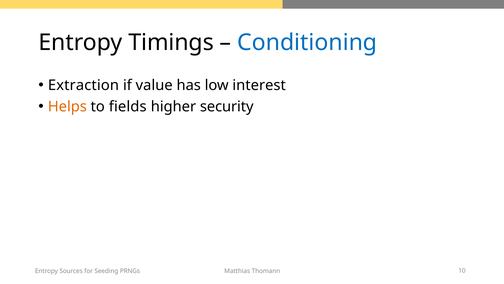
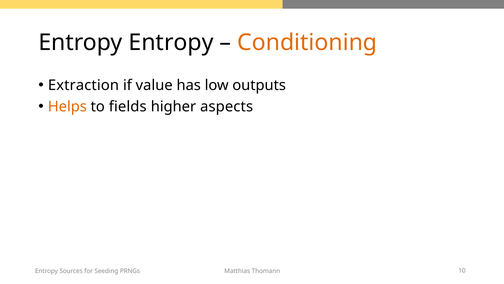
Entropy Timings: Timings -> Entropy
Conditioning colour: blue -> orange
interest: interest -> outputs
security: security -> aspects
